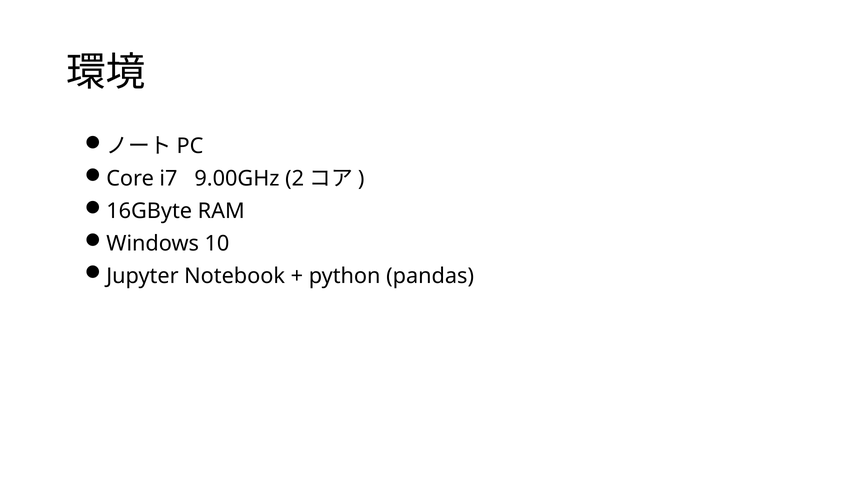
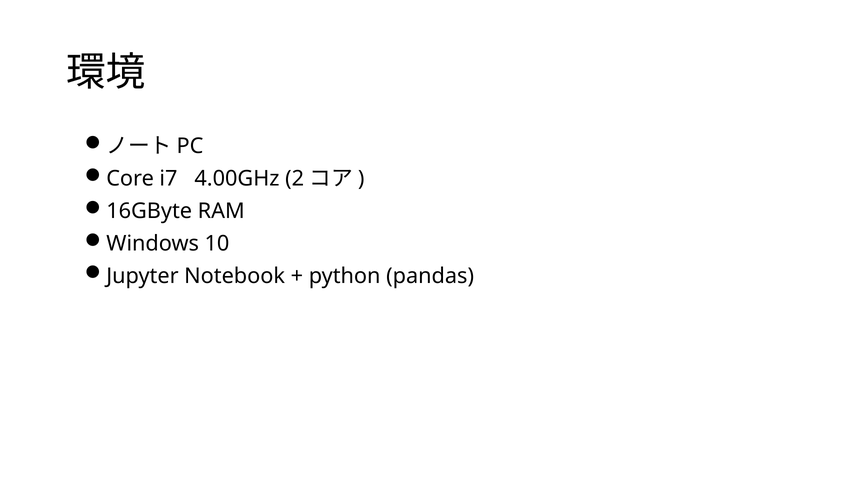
9.00GHz: 9.00GHz -> 4.00GHz
